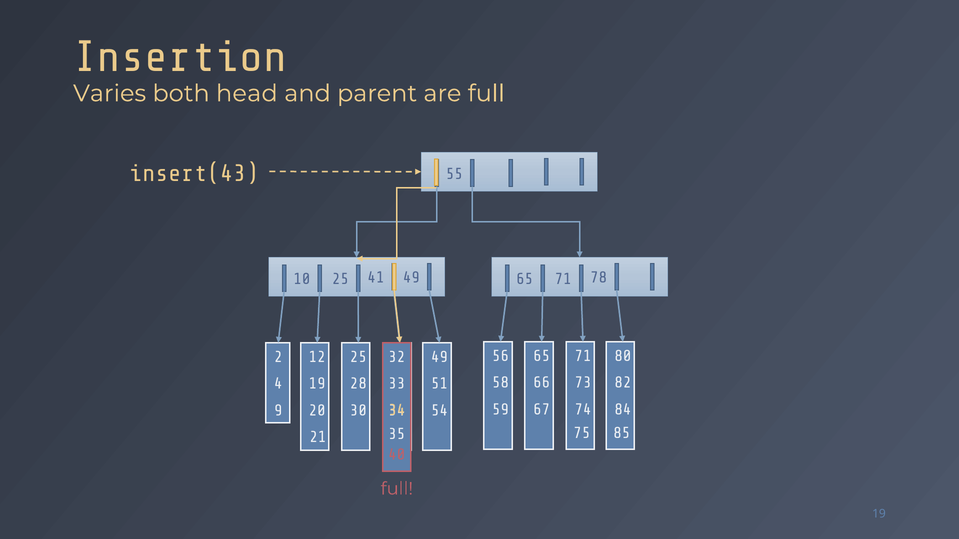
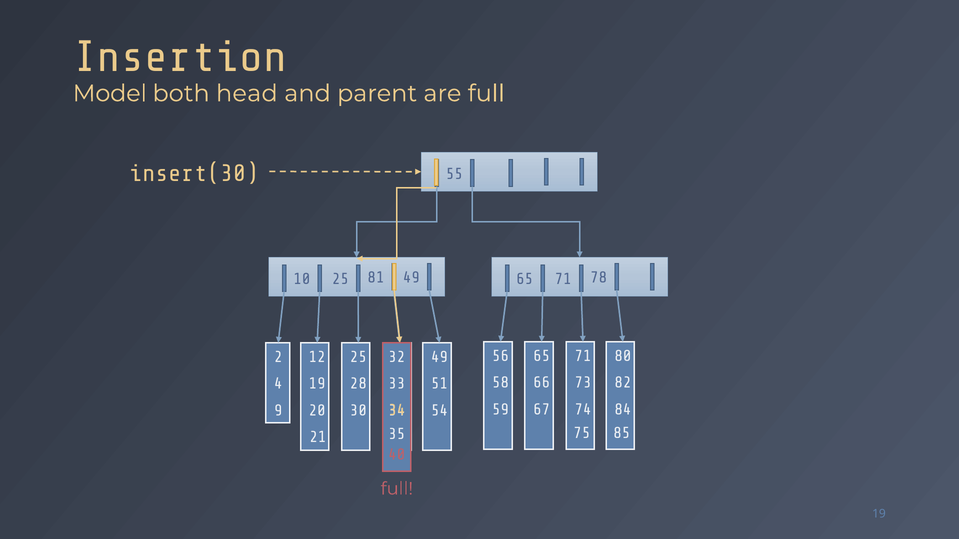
Varies: Varies -> Model
insert(43: insert(43 -> insert(30
41: 41 -> 81
